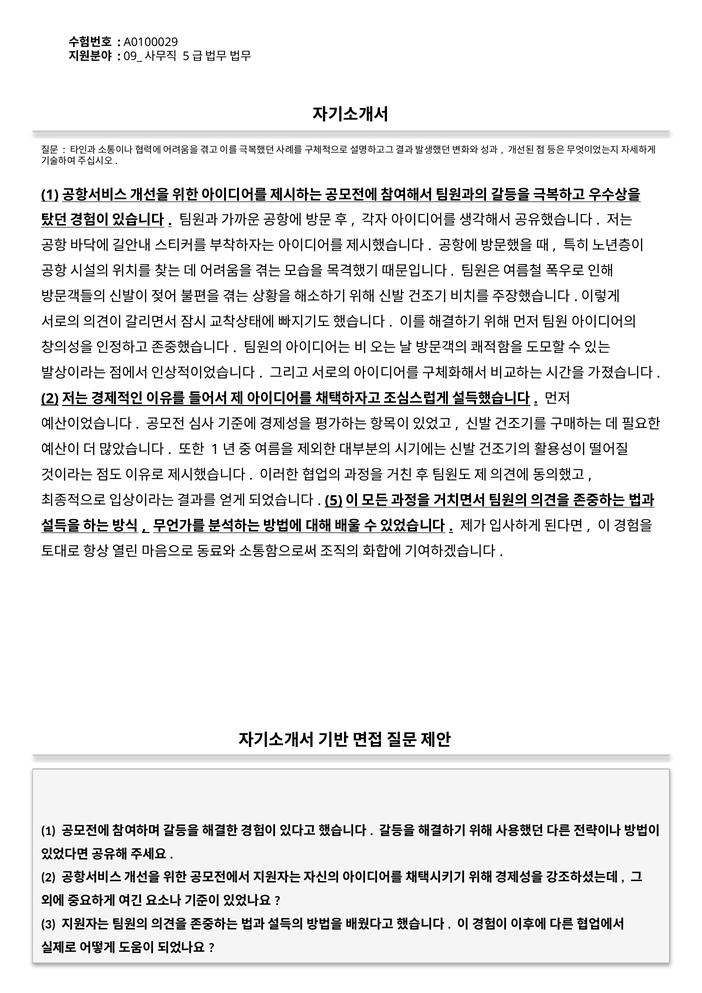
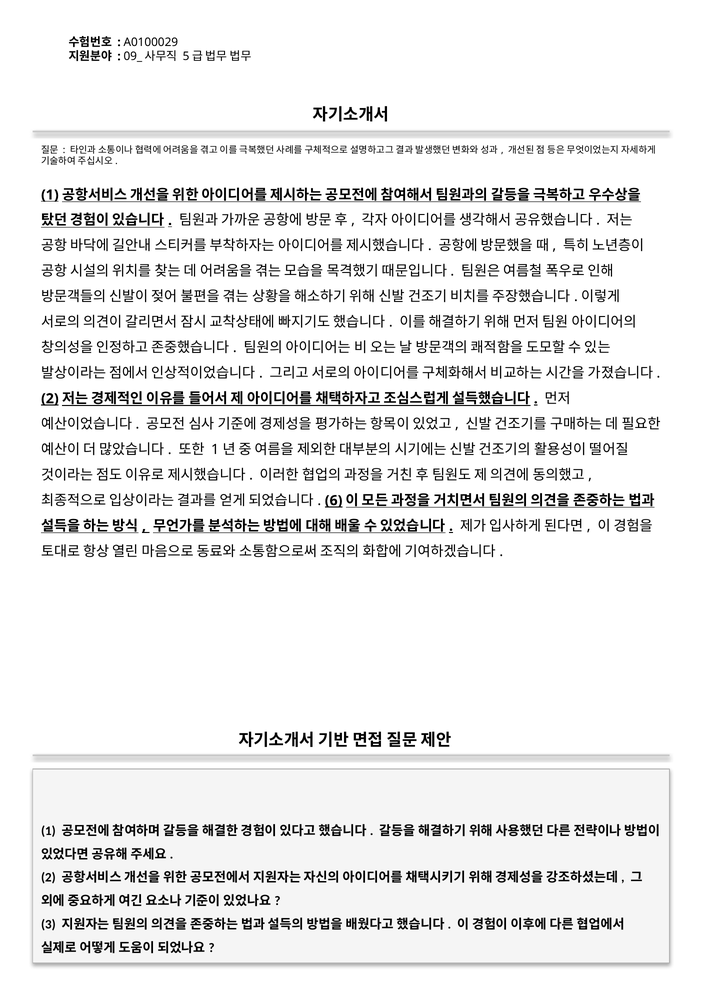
5: 5 -> 6
